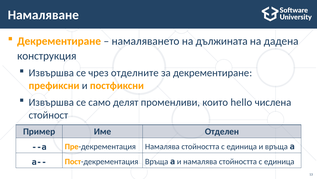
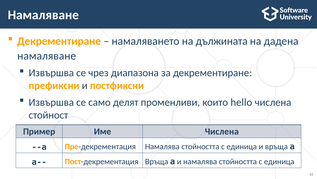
конструкция at (47, 56): конструкция -> намаляване
отделните: отделните -> диапазона
Име Отделен: Отделен -> Числена
